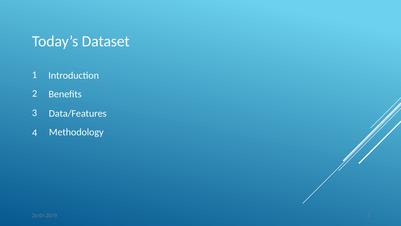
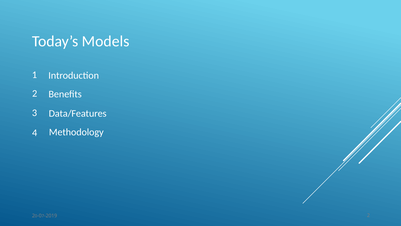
Dataset: Dataset -> Models
